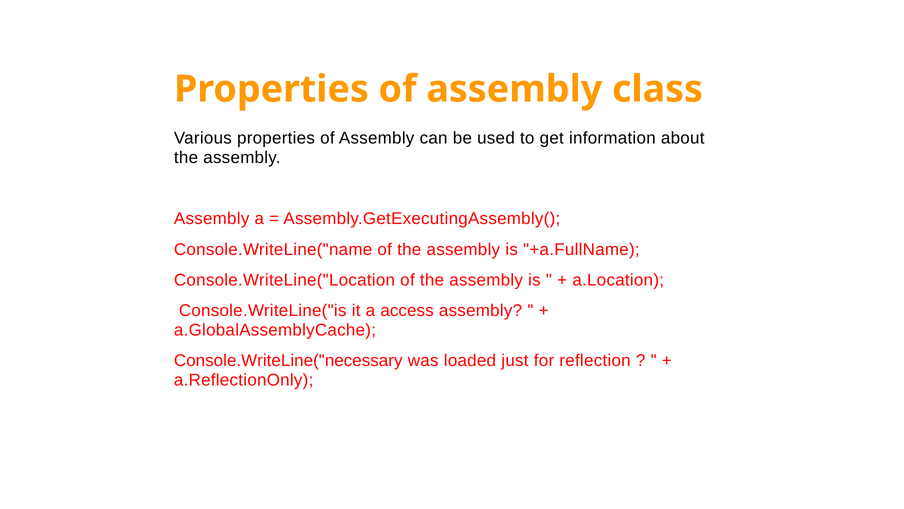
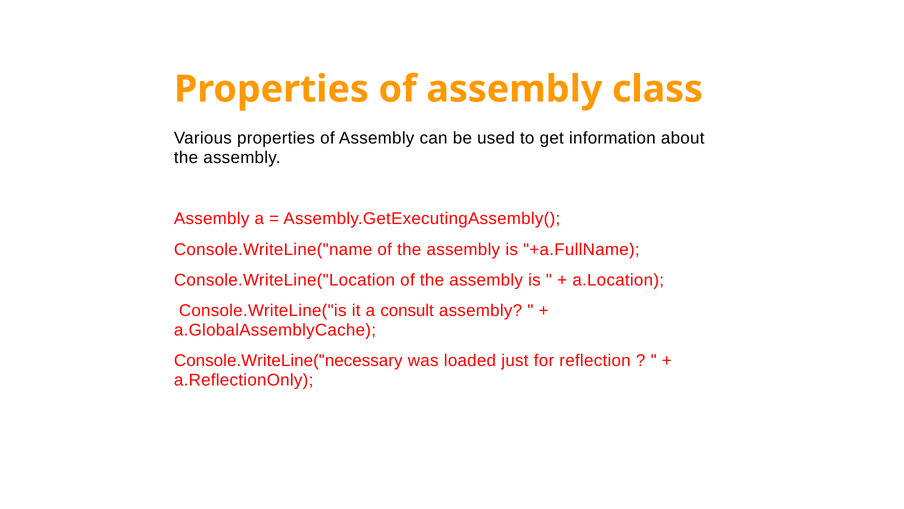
access: access -> consult
